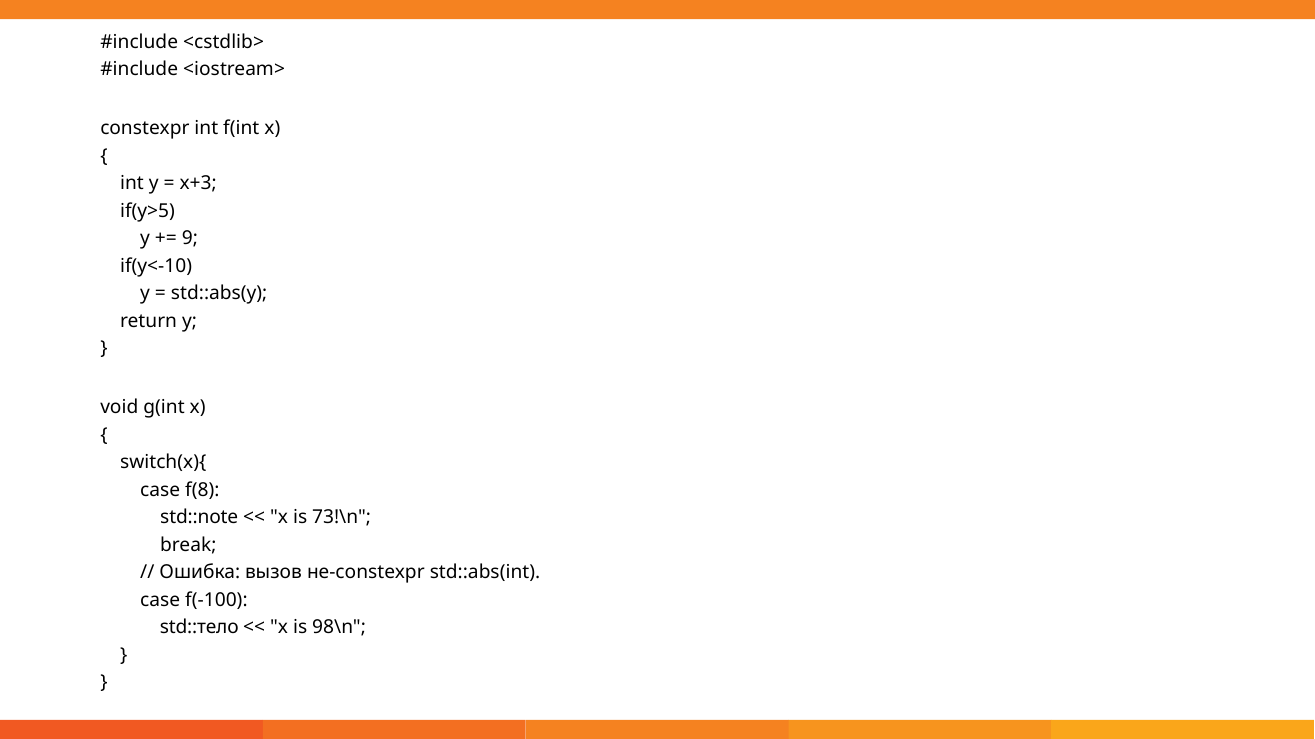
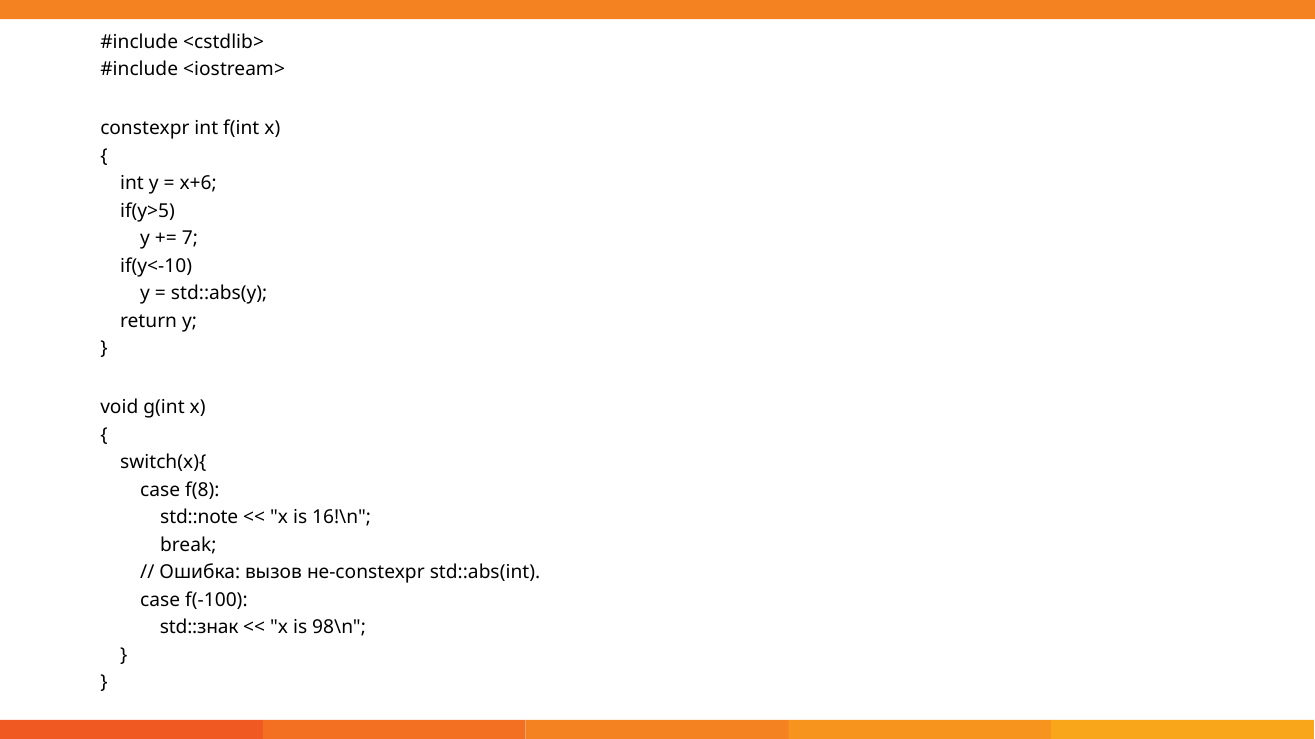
x+3: x+3 -> x+6
9: 9 -> 7
73!\n: 73!\n -> 16!\n
std::тело: std::тело -> std::знак
